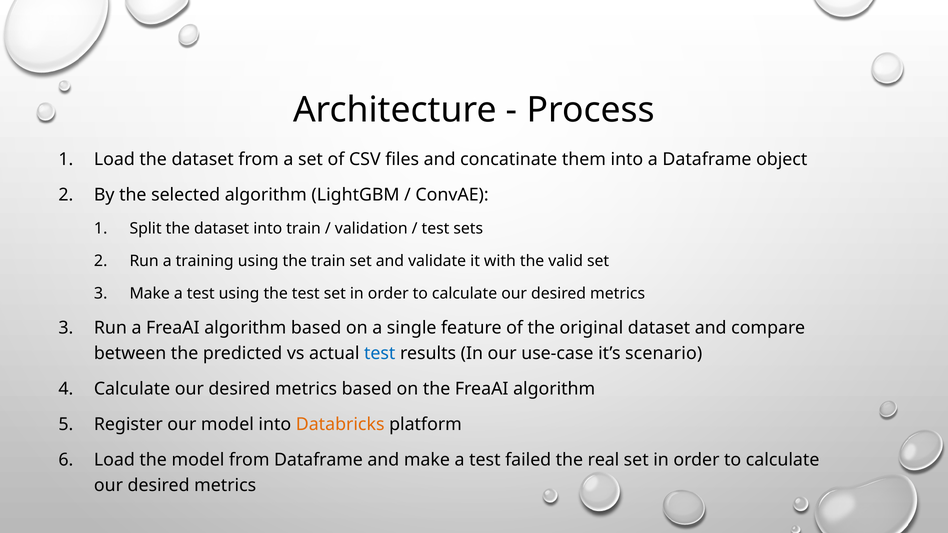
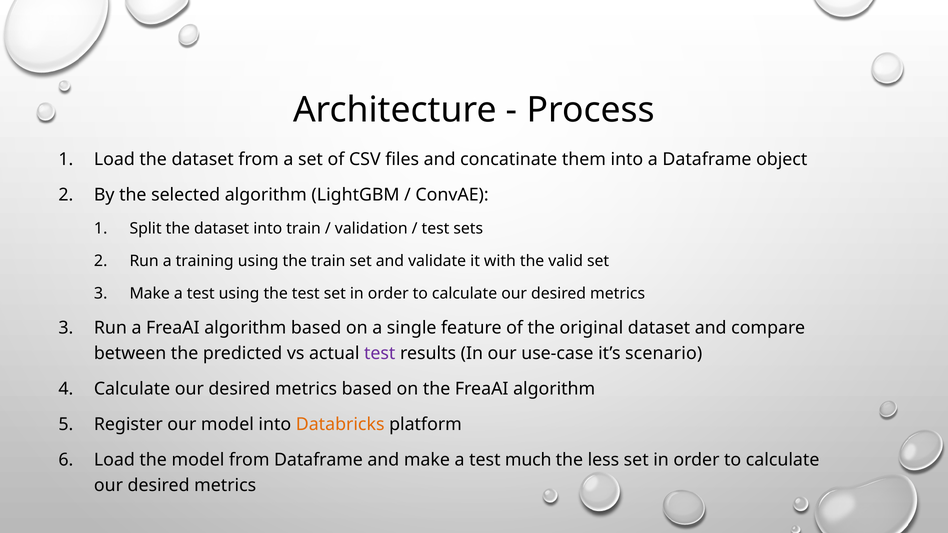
test at (380, 354) colour: blue -> purple
failed: failed -> much
real: real -> less
